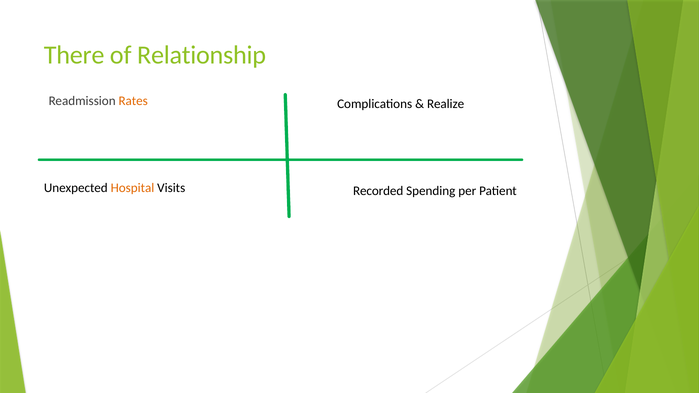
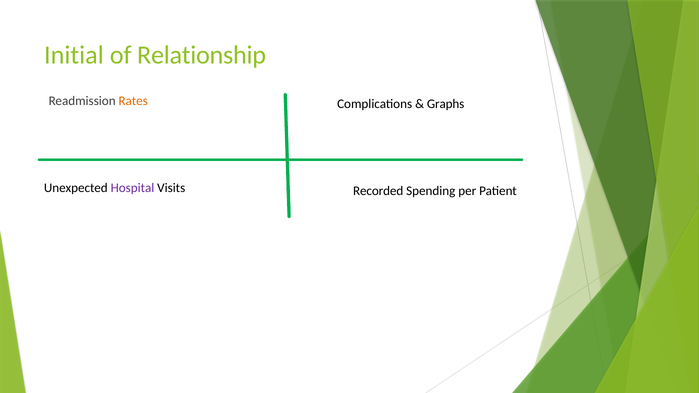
There: There -> Initial
Realize: Realize -> Graphs
Hospital colour: orange -> purple
